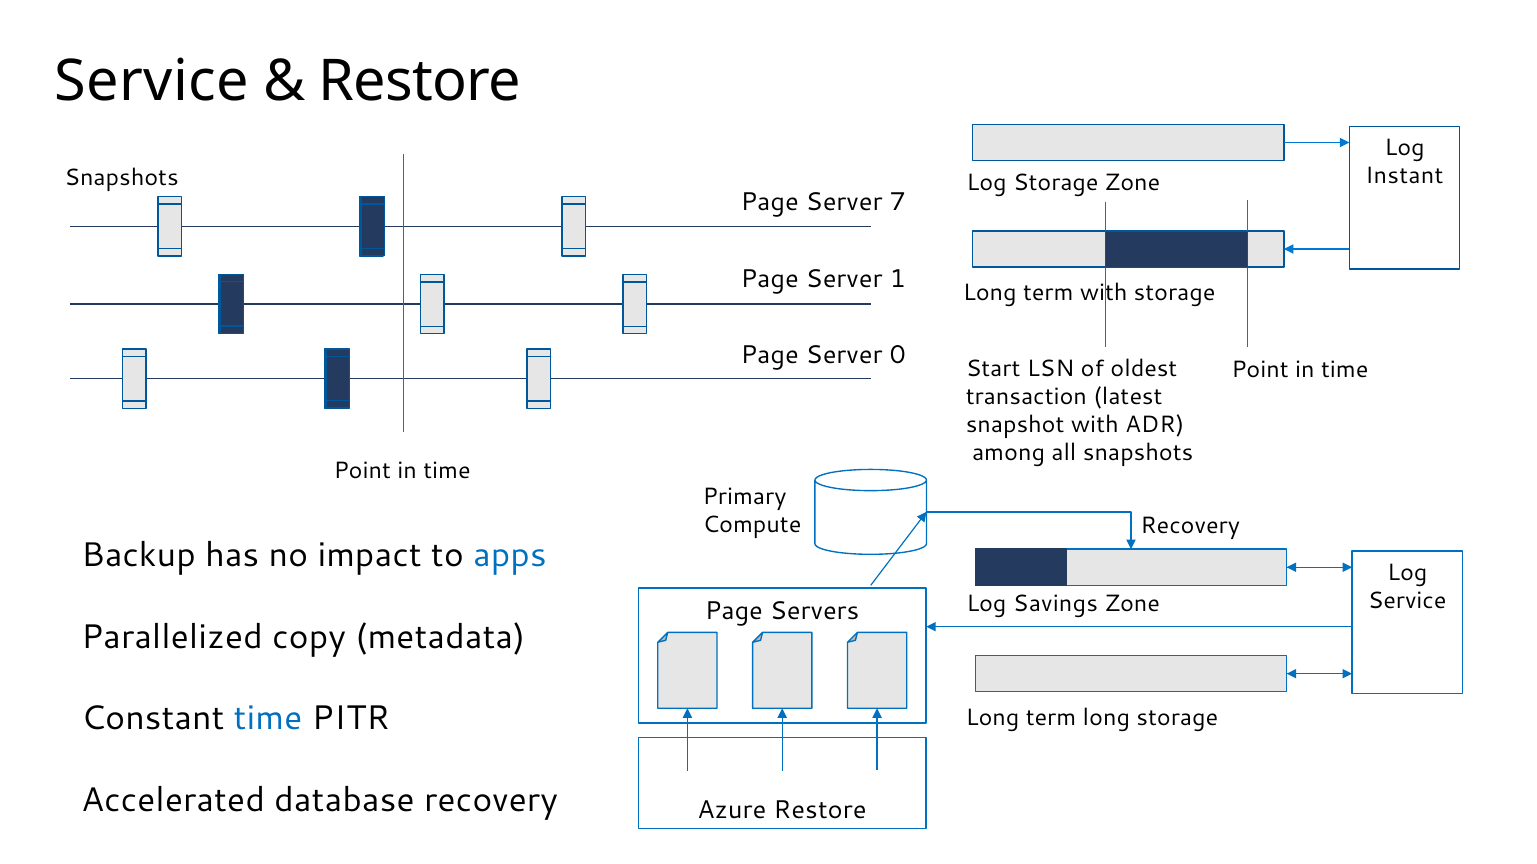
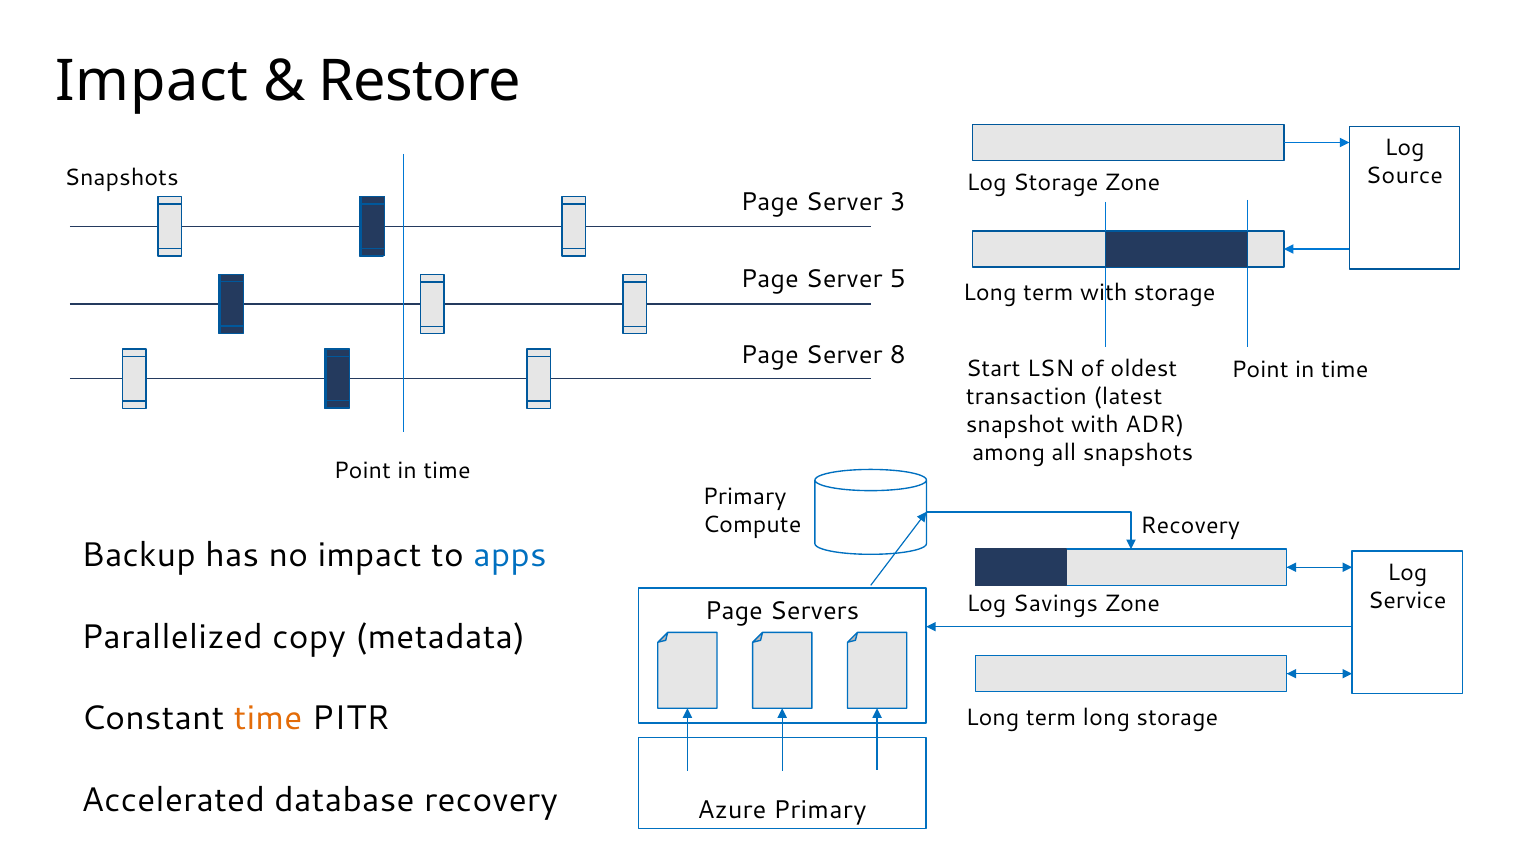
Service at (152, 81): Service -> Impact
Instant: Instant -> Source
7: 7 -> 3
1: 1 -> 5
0: 0 -> 8
time at (268, 719) colour: blue -> orange
Azure Restore: Restore -> Primary
